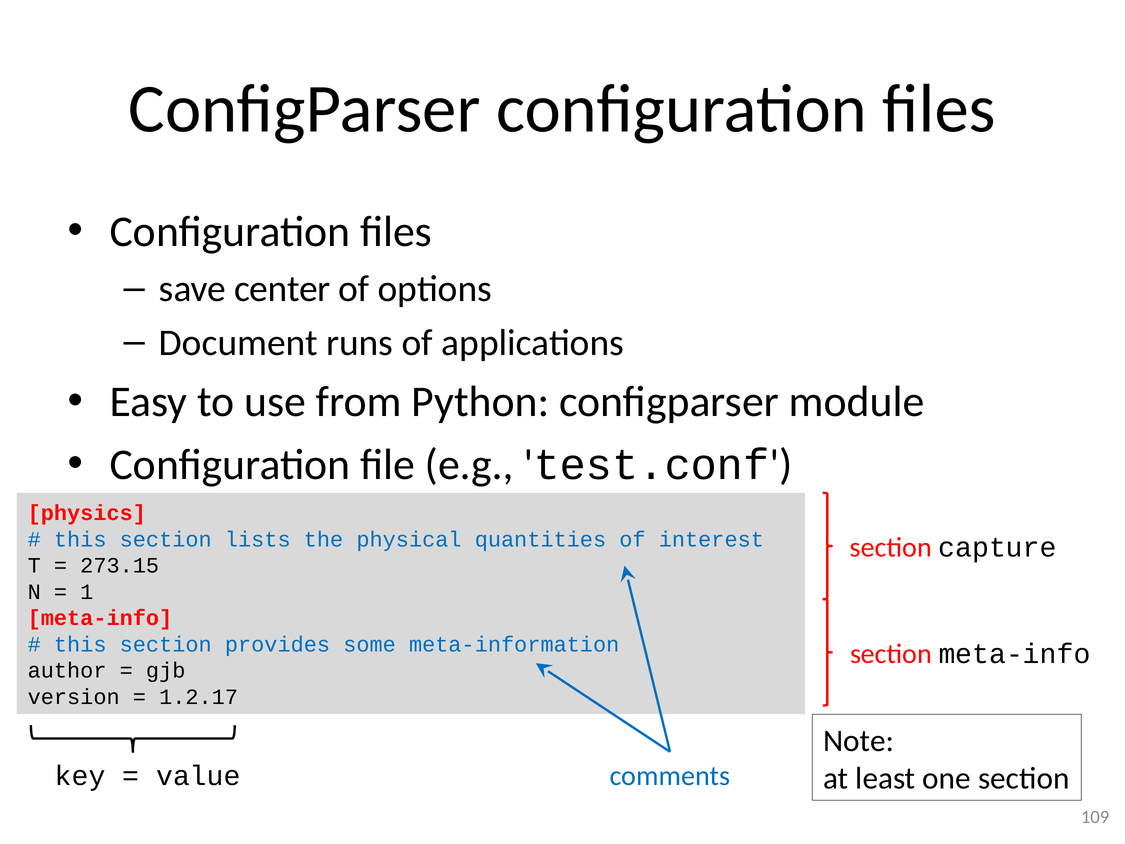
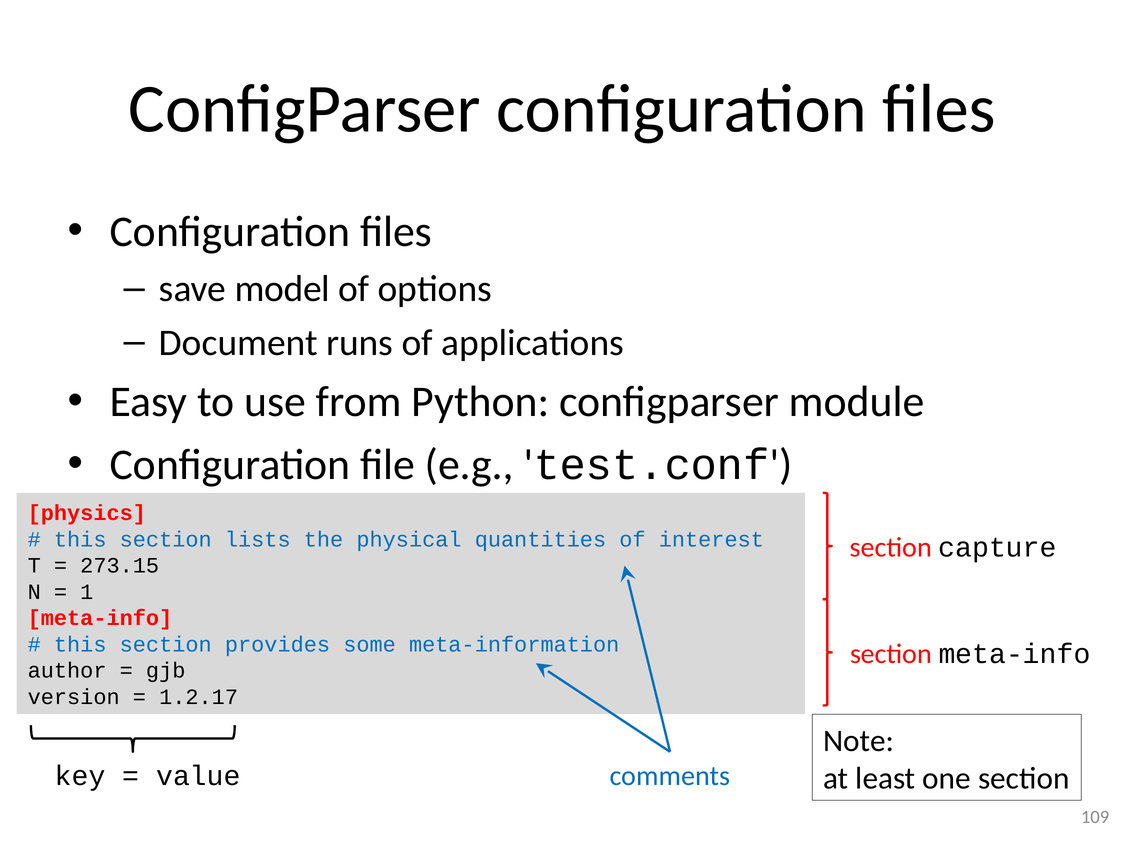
center: center -> model
